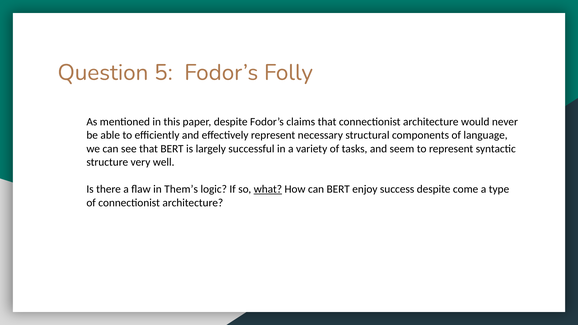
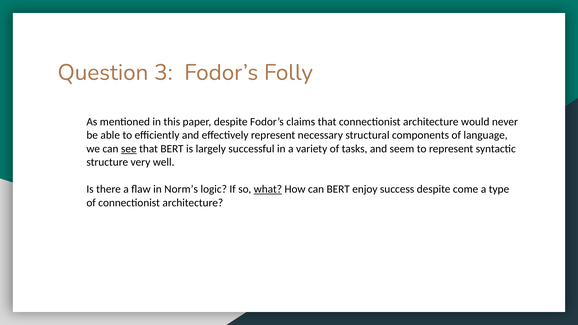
5: 5 -> 3
see underline: none -> present
Them’s: Them’s -> Norm’s
